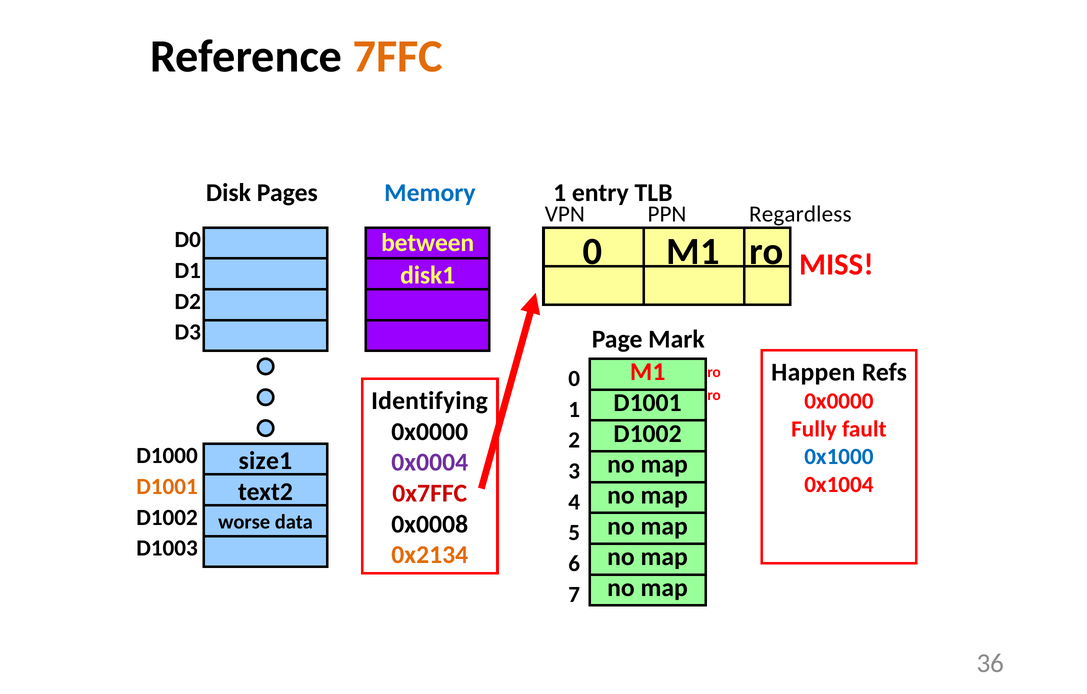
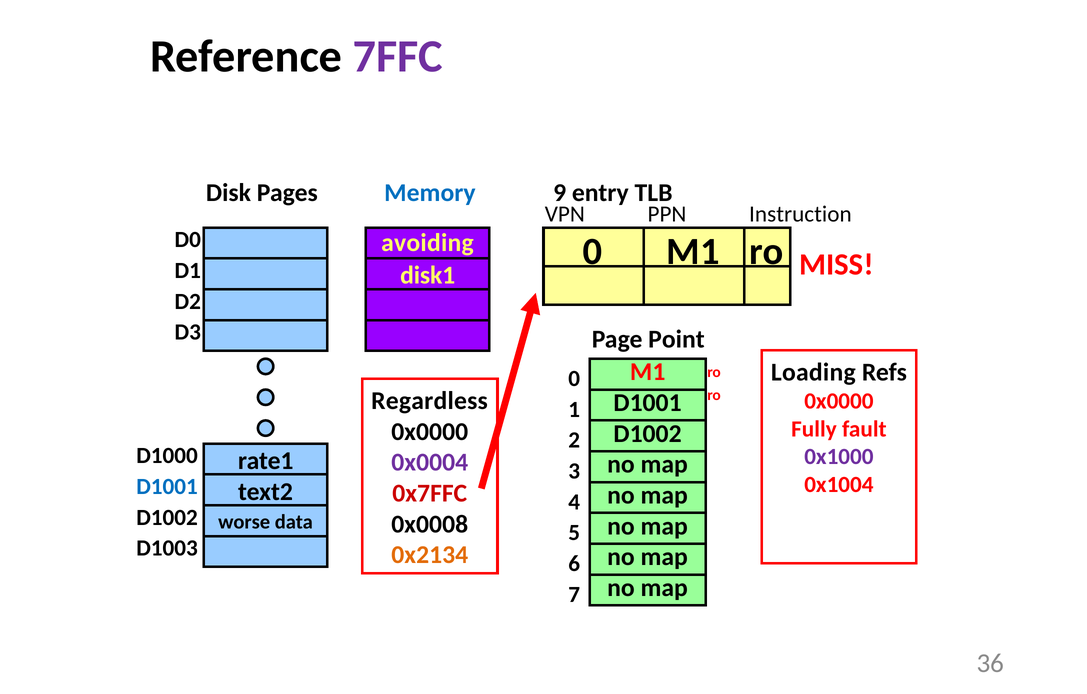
7FFC colour: orange -> purple
Pages 1: 1 -> 9
Regardless: Regardless -> Instruction
between: between -> avoiding
Mark: Mark -> Point
Happen: Happen -> Loading
Identifying: Identifying -> Regardless
0x1000 colour: blue -> purple
size1: size1 -> rate1
D1001 at (167, 487) colour: orange -> blue
